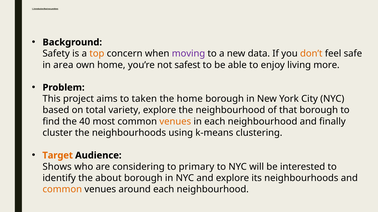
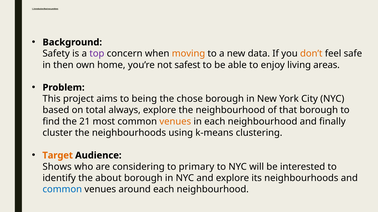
top colour: orange -> purple
moving colour: purple -> orange
area: area -> then
more: more -> areas
taken: taken -> being
the home: home -> chose
variety: variety -> always
40: 40 -> 21
common at (62, 190) colour: orange -> blue
